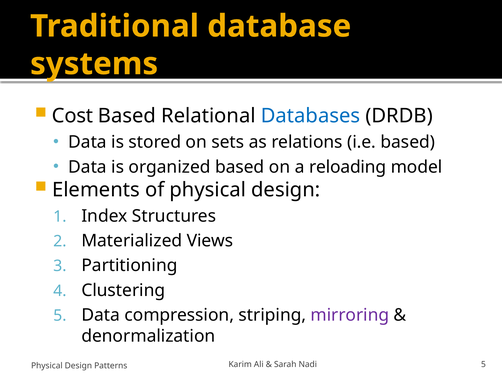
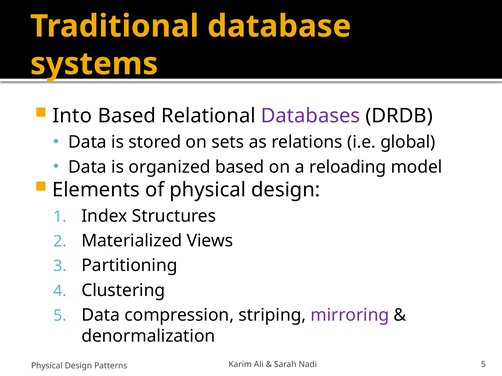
Cost: Cost -> Into
Databases colour: blue -> purple
i.e based: based -> global
